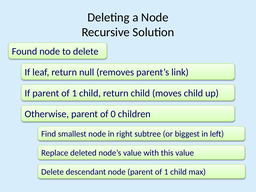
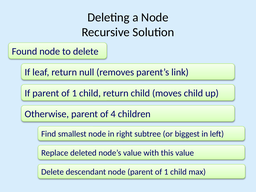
0: 0 -> 4
